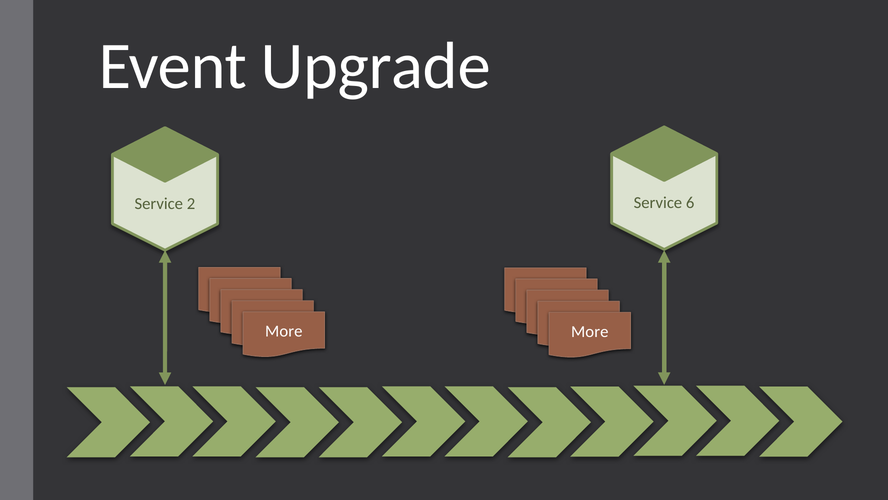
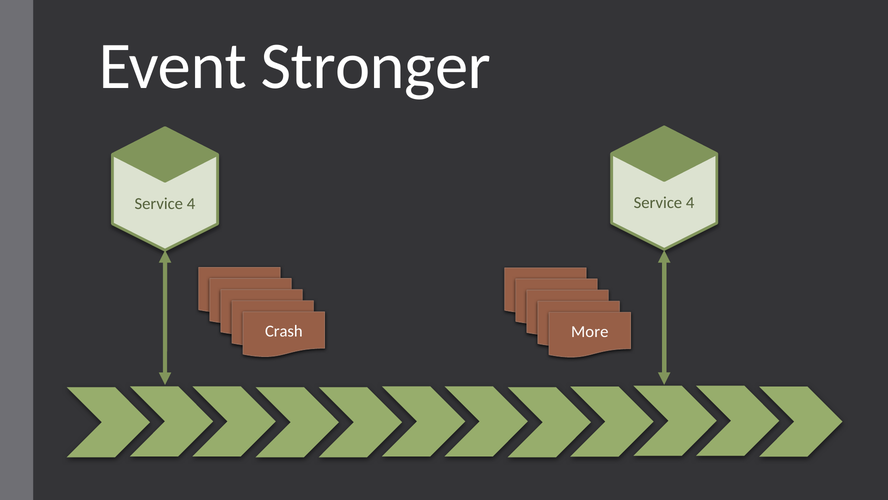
Upgrade: Upgrade -> Stronger
6 at (690, 203): 6 -> 4
2 at (191, 204): 2 -> 4
More at (284, 331): More -> Crash
